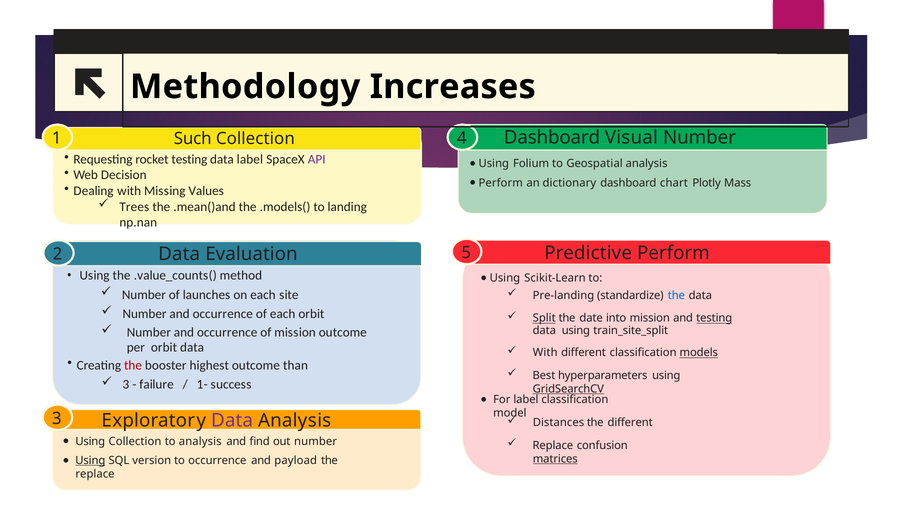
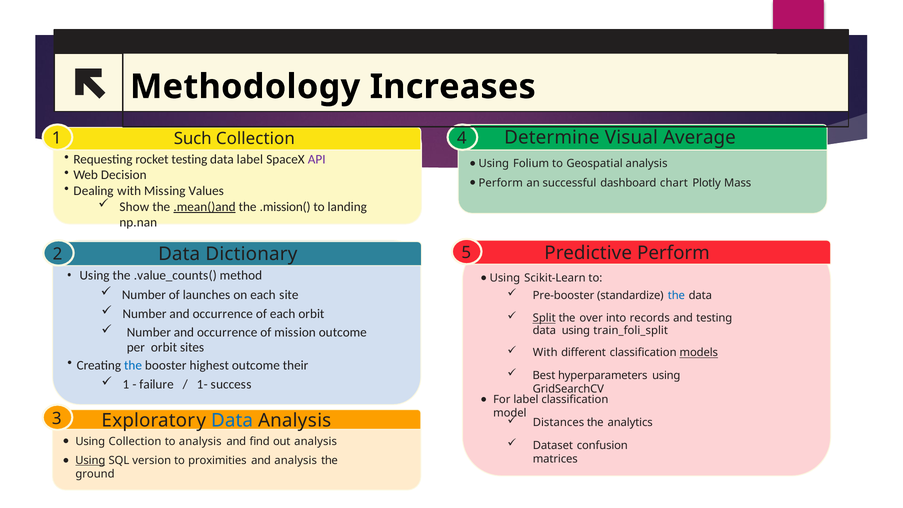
4 Dashboard: Dashboard -> Determine
Visual Number: Number -> Average
dictionary: dictionary -> successful
Trees: Trees -> Show
.mean()and underline: none -> present
.models(: .models( -> .mission(
Evaluation: Evaluation -> Dictionary
Pre-landing: Pre-landing -> Pre-booster
date: date -> over
into mission: mission -> records
testing at (714, 318) underline: present -> none
train_site_split: train_site_split -> train_foli_split
orbit data: data -> sites
the at (133, 365) colour: red -> blue
than: than -> their
3 at (126, 384): 3 -> 1
GridSearchCV underline: present -> none
Data at (232, 420) colour: purple -> blue
the different: different -> analytics
out number: number -> analysis
Replace at (553, 445): Replace -> Dataset
to occurrence: occurrence -> proximities
and payload: payload -> analysis
matrices underline: present -> none
replace at (95, 474): replace -> ground
